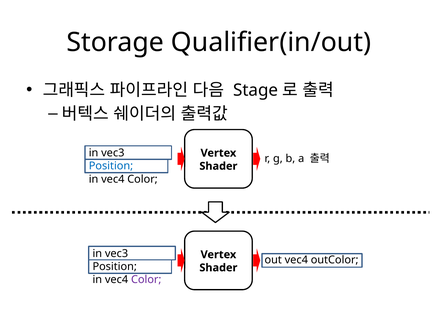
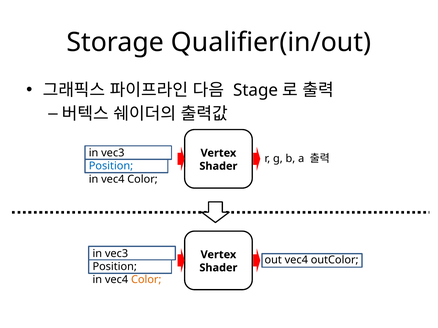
Color at (146, 280) colour: purple -> orange
